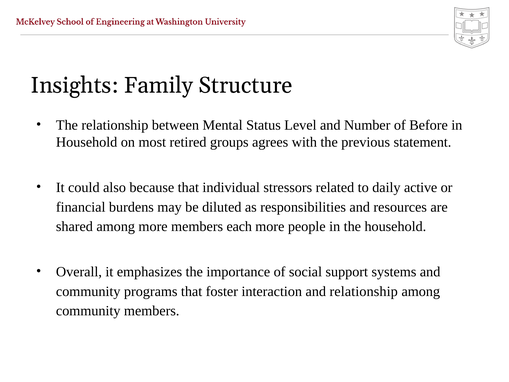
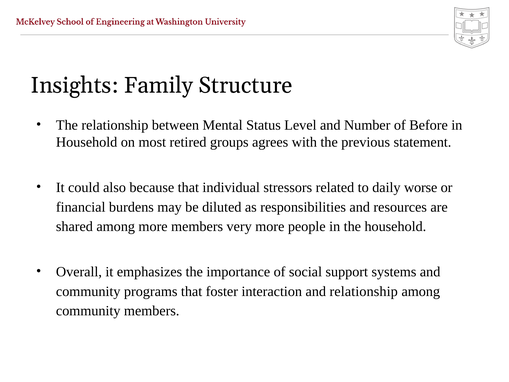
active: active -> worse
each: each -> very
